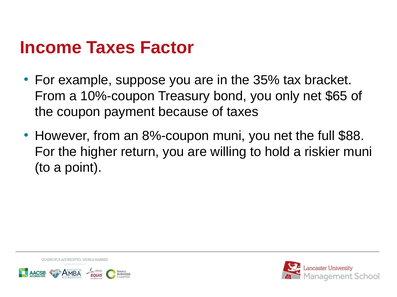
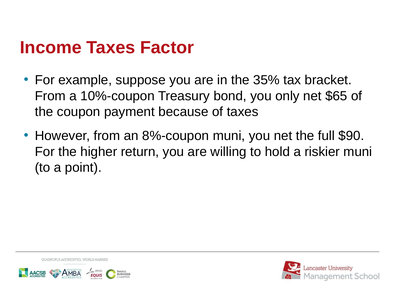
$88: $88 -> $90
